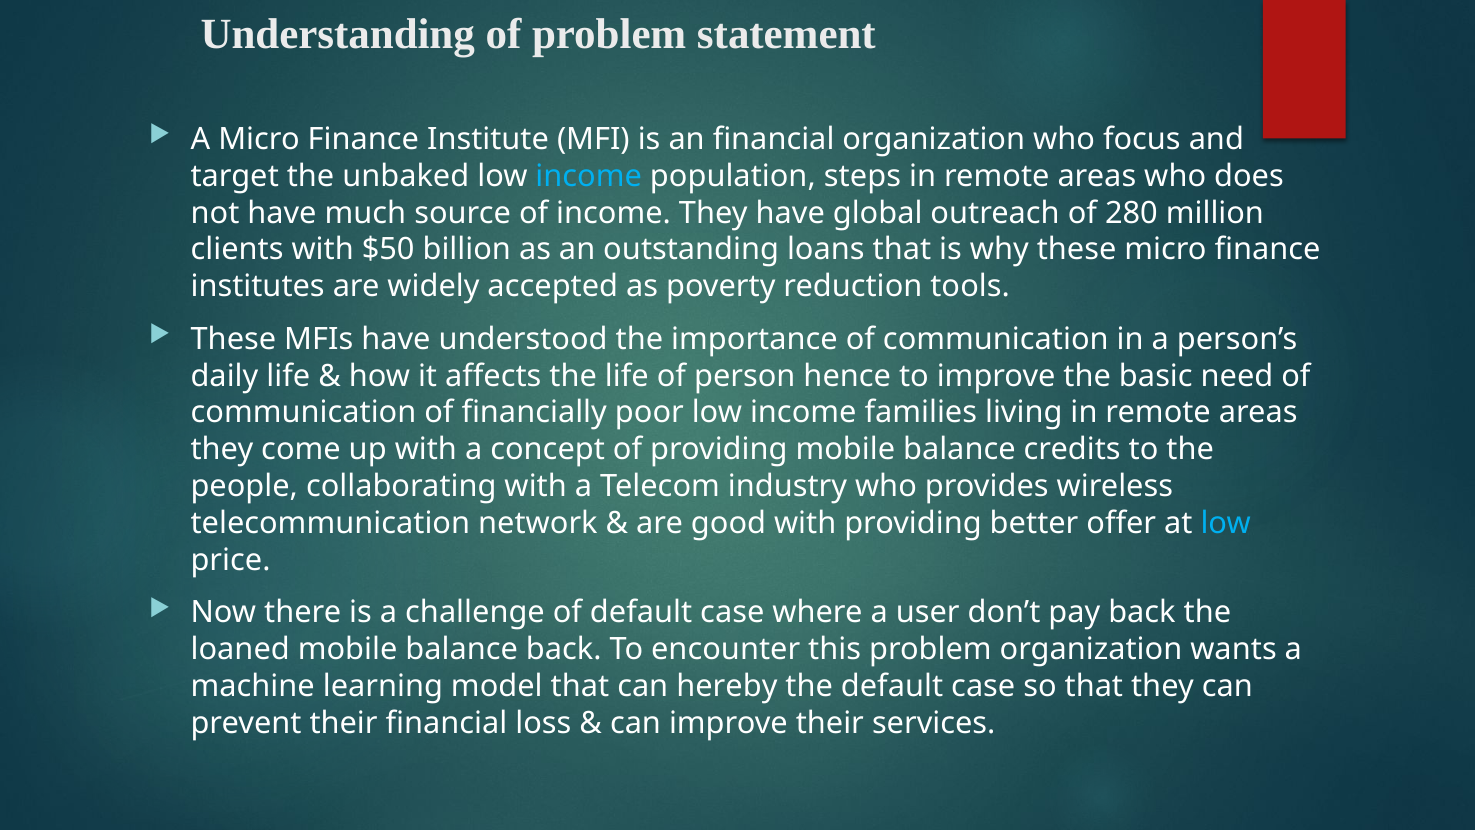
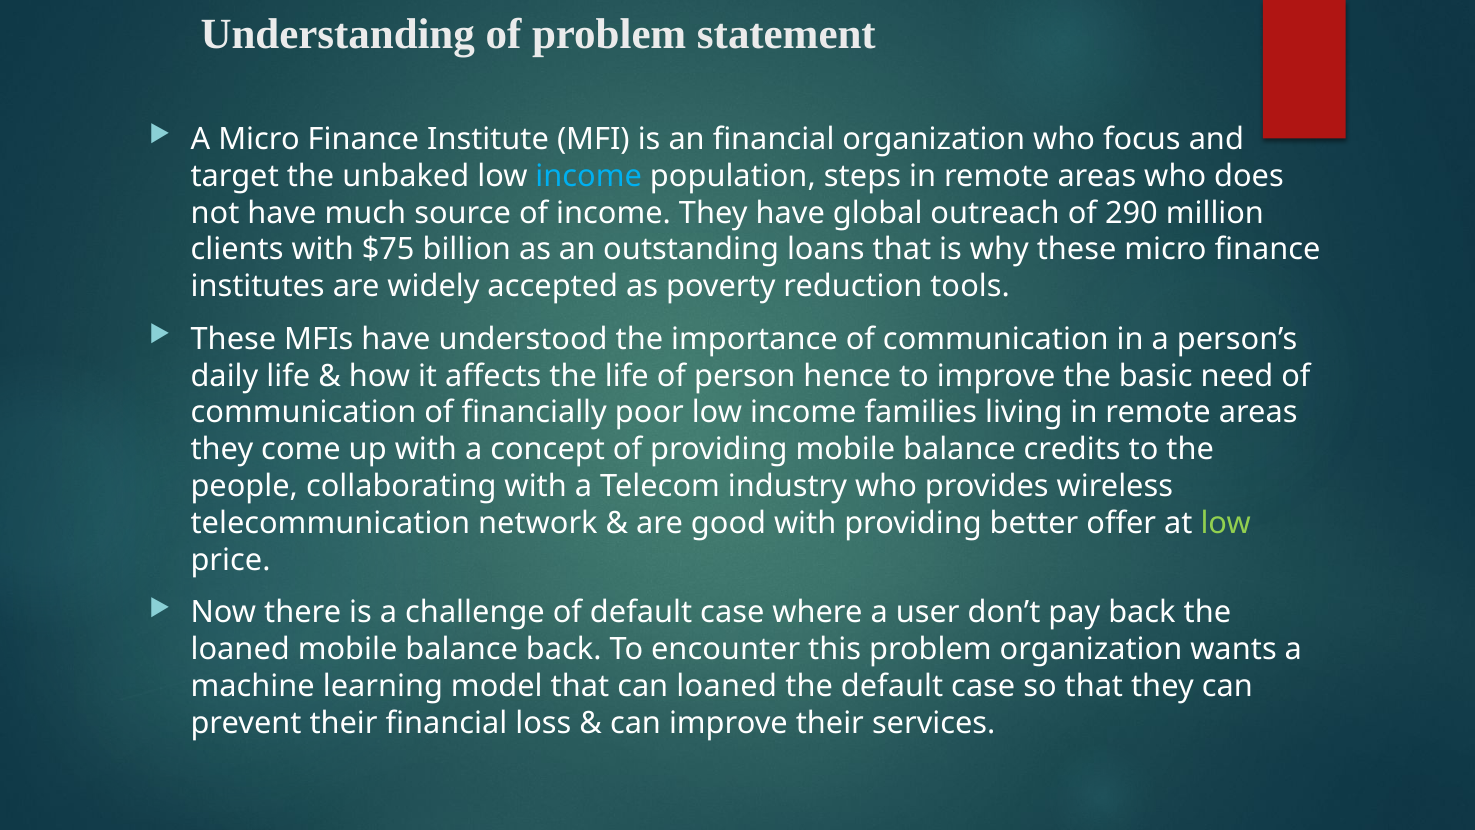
280: 280 -> 290
$50: $50 -> $75
low at (1226, 523) colour: light blue -> light green
can hereby: hereby -> loaned
